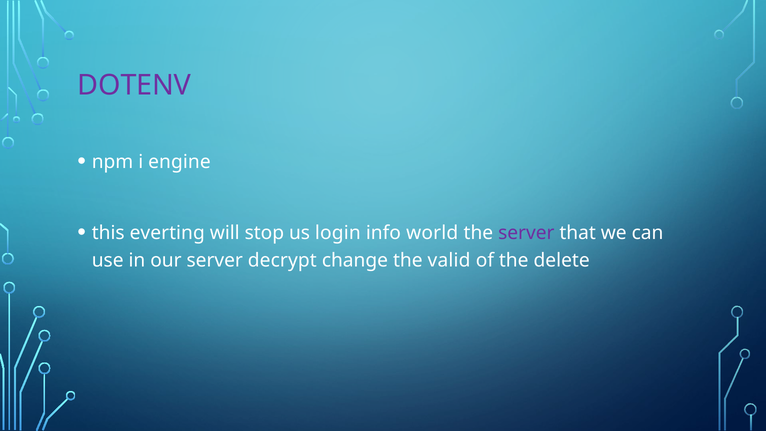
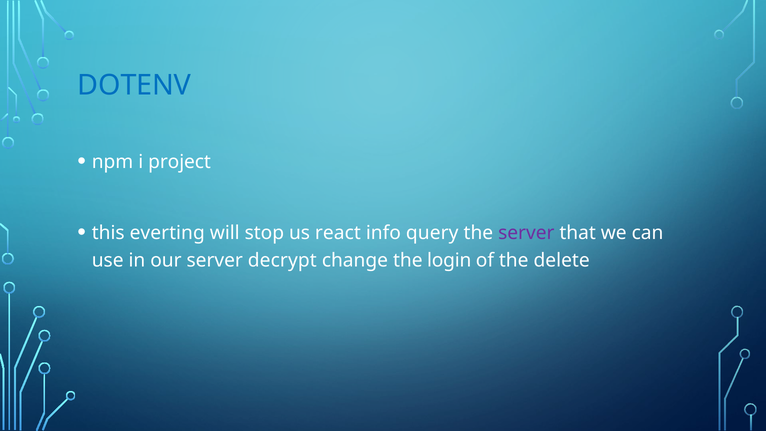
DOTENV colour: purple -> blue
engine: engine -> project
login: login -> react
world: world -> query
valid: valid -> login
